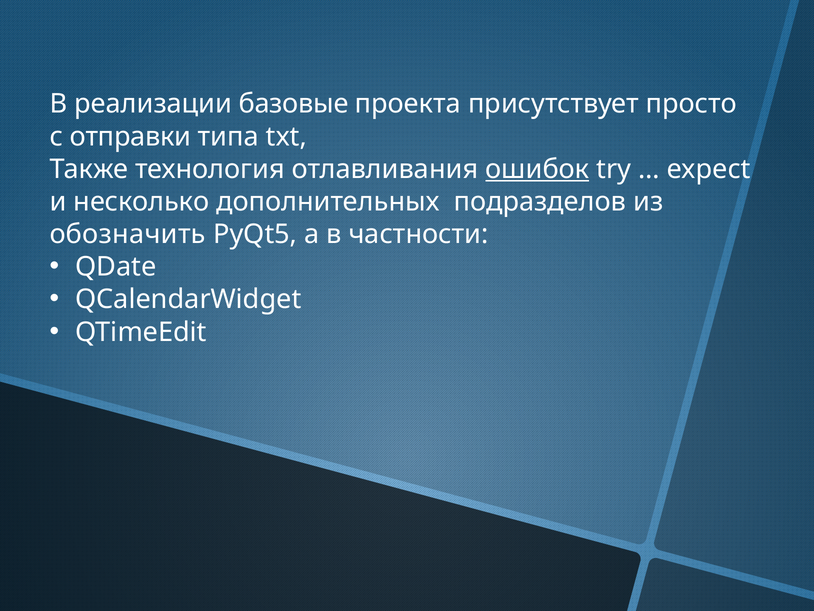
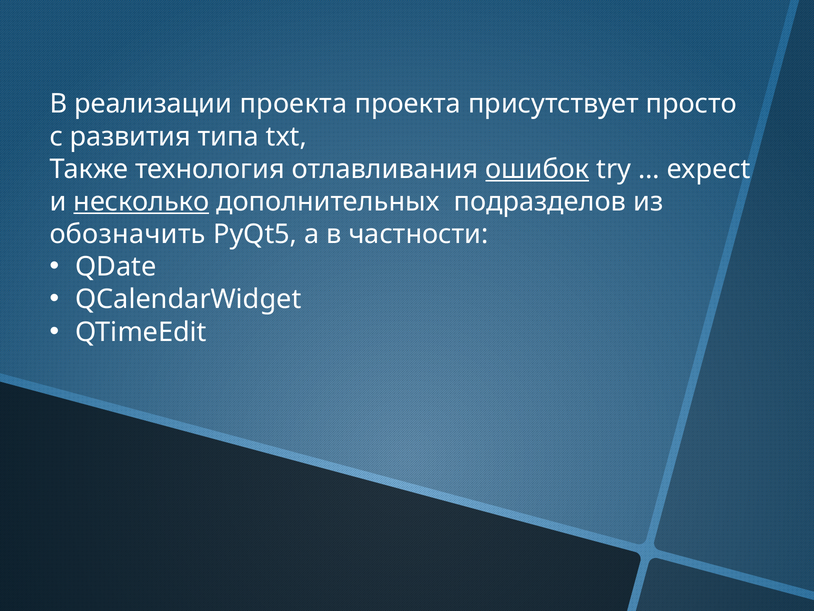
реализации базовые: базовые -> проекта
отправки: отправки -> развития
несколько underline: none -> present
